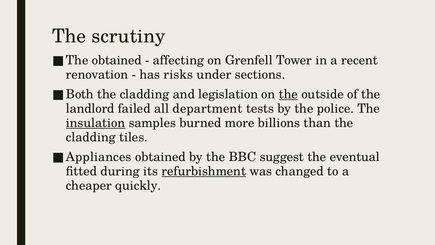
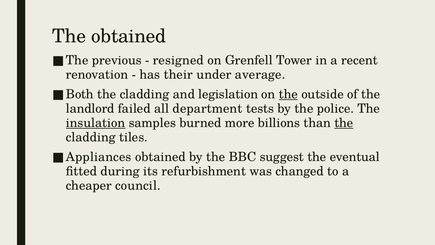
The scrutiny: scrutiny -> obtained
The obtained: obtained -> previous
affecting: affecting -> resigned
risks: risks -> their
sections: sections -> average
the at (344, 123) underline: none -> present
refurbishment underline: present -> none
quickly: quickly -> council
